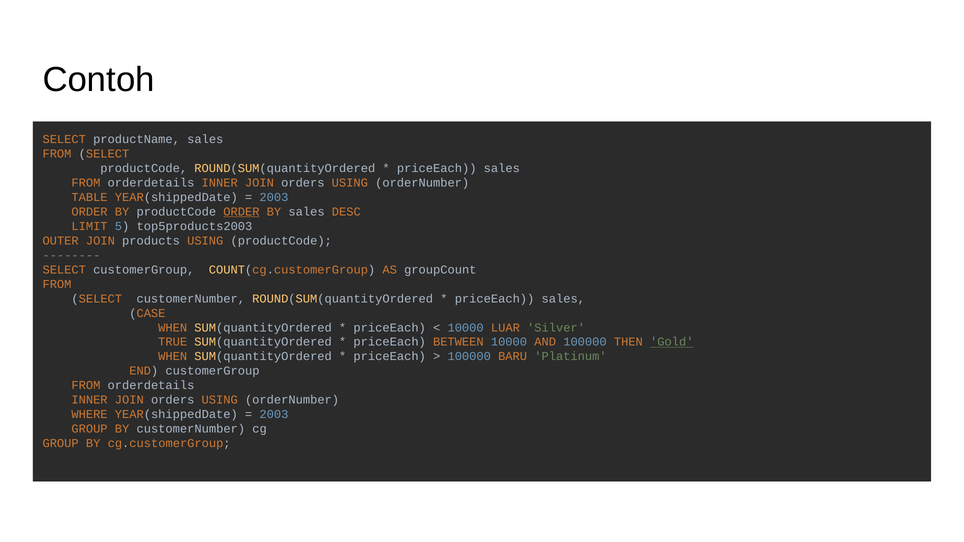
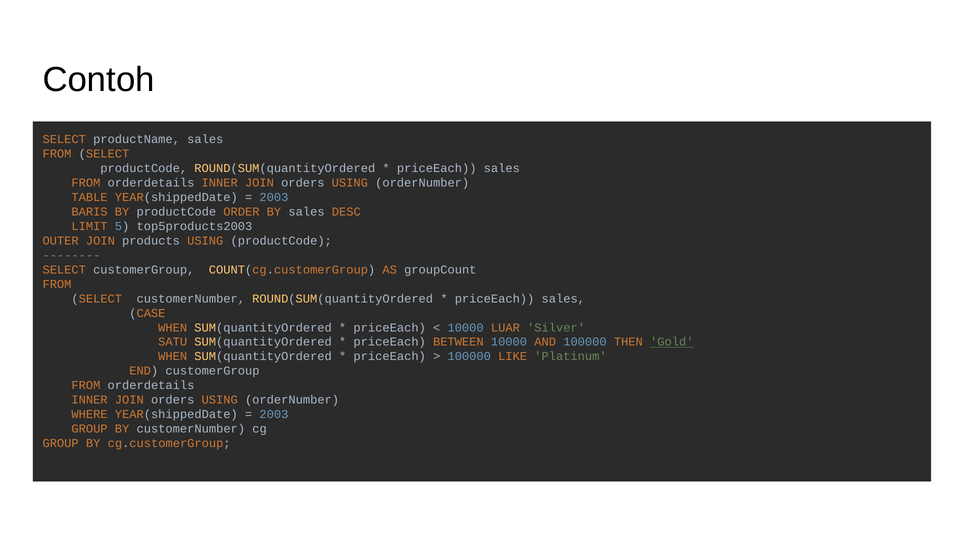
ORDER at (90, 212): ORDER -> BARIS
ORDER at (241, 212) underline: present -> none
TRUE: TRUE -> SATU
BARU: BARU -> LIKE
